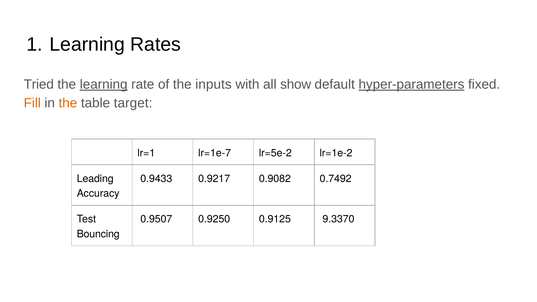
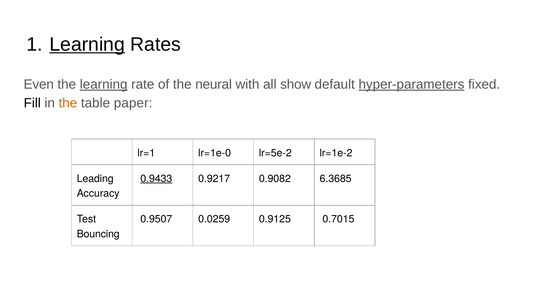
Learning at (87, 44) underline: none -> present
Tried: Tried -> Even
inputs: inputs -> neural
Fill colour: orange -> black
target: target -> paper
lr=1e-7: lr=1e-7 -> lr=1e-0
0.9433 underline: none -> present
0.7492: 0.7492 -> 6.3685
0.9250: 0.9250 -> 0.0259
9.3370: 9.3370 -> 0.7015
